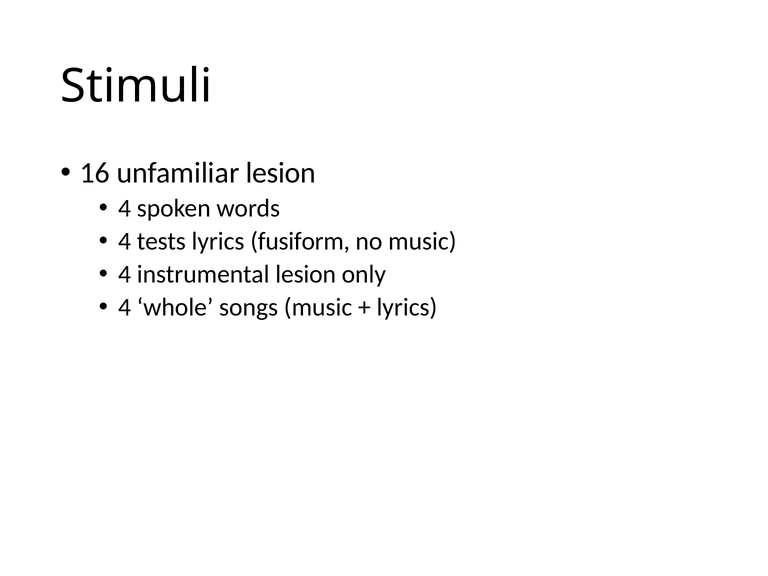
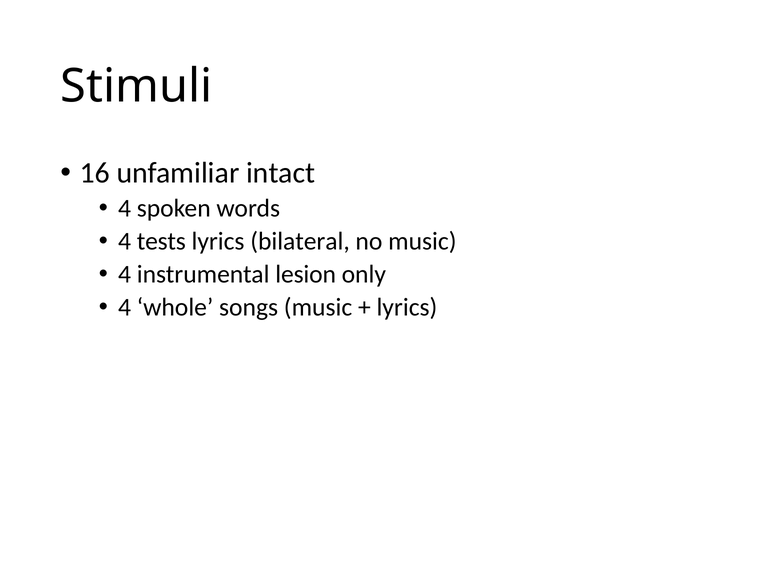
unfamiliar lesion: lesion -> intact
fusiform: fusiform -> bilateral
